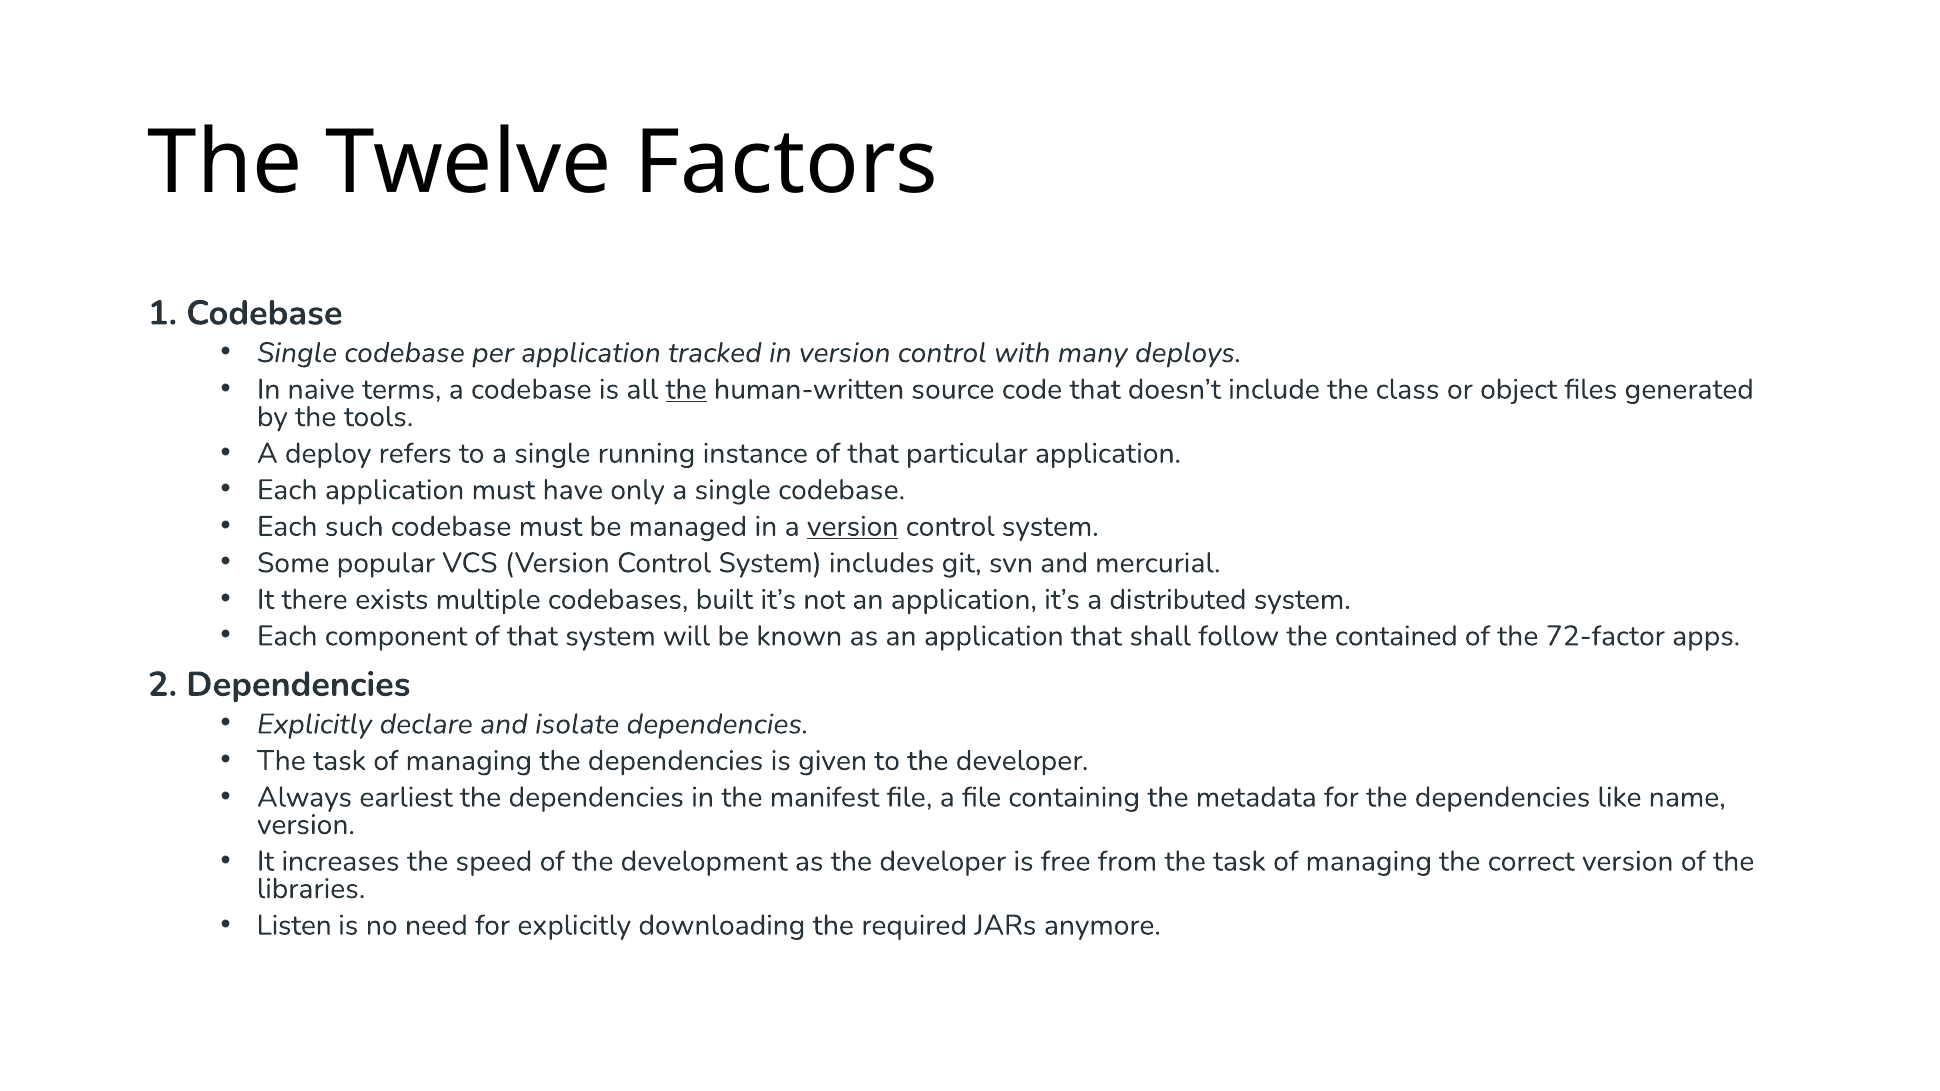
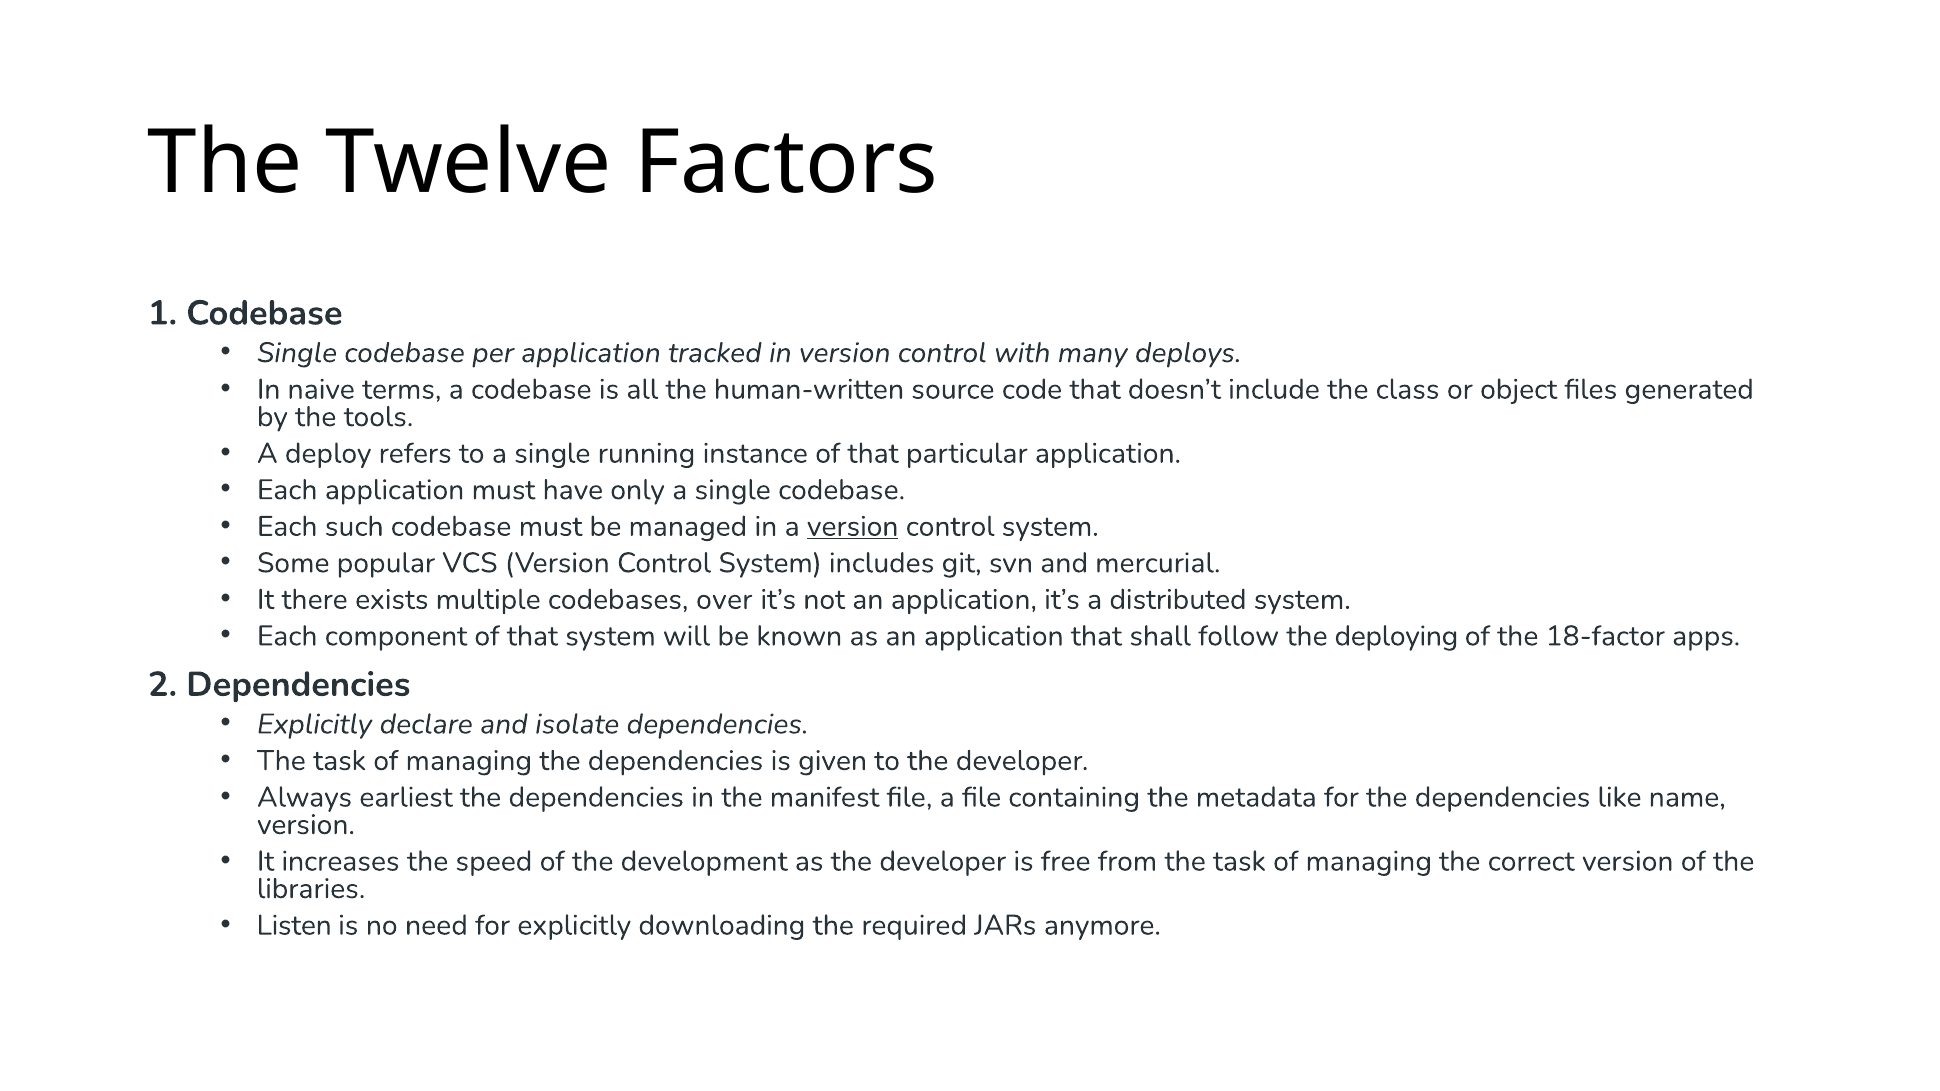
the at (686, 389) underline: present -> none
built: built -> over
contained: contained -> deploying
72-factor: 72-factor -> 18-factor
